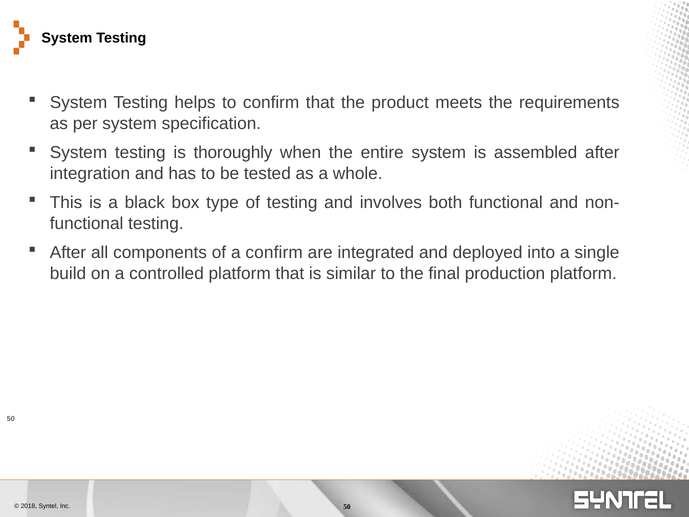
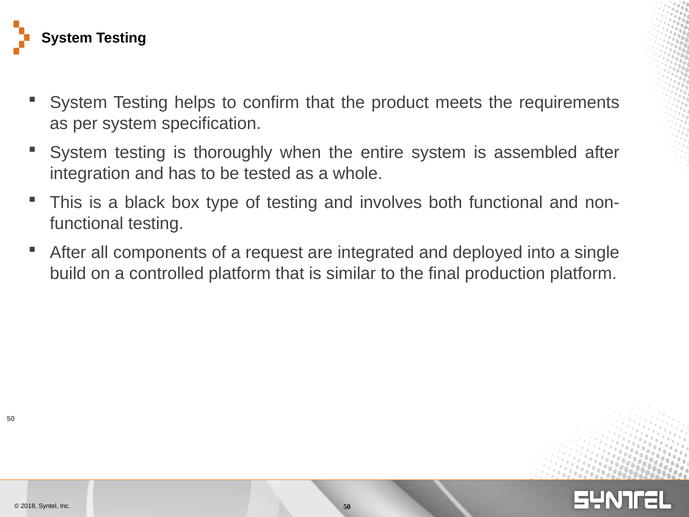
a confirm: confirm -> request
